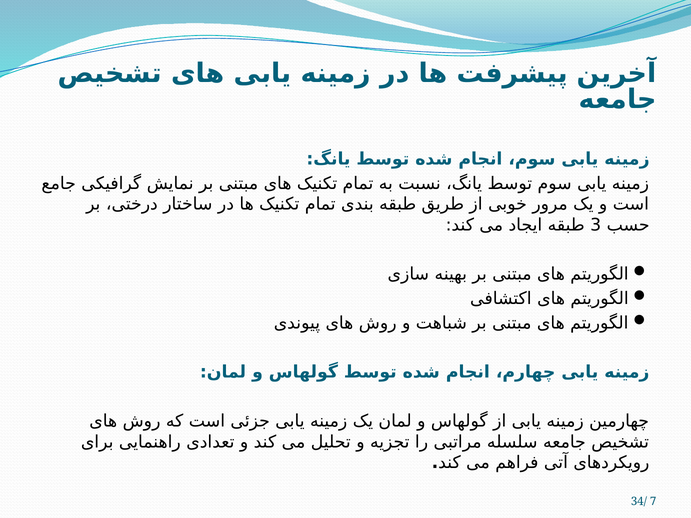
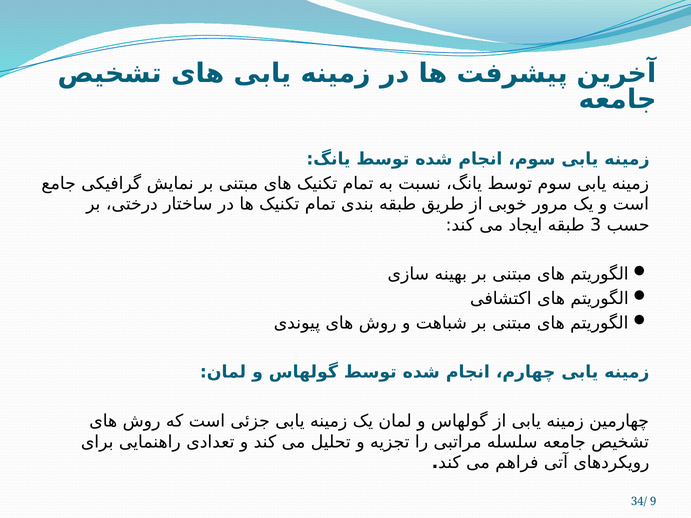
7: 7 -> 9
